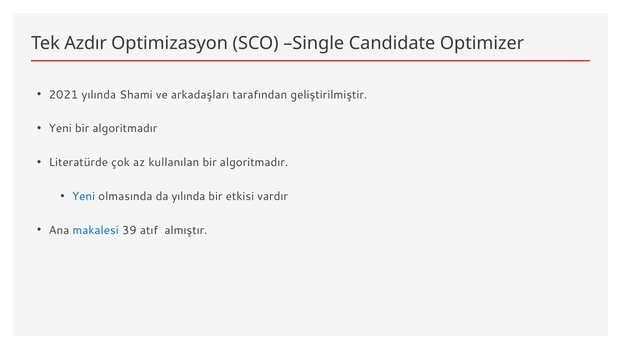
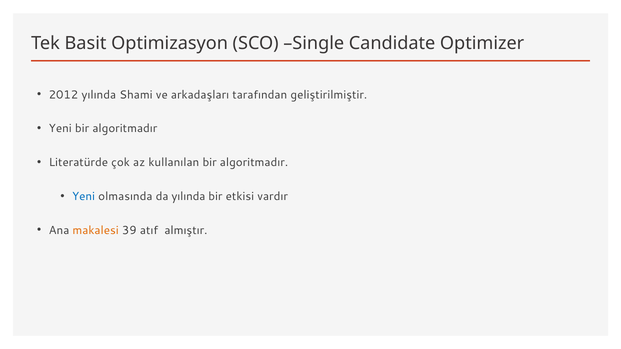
Azdır: Azdır -> Basit
2021: 2021 -> 2012
makalesi colour: blue -> orange
